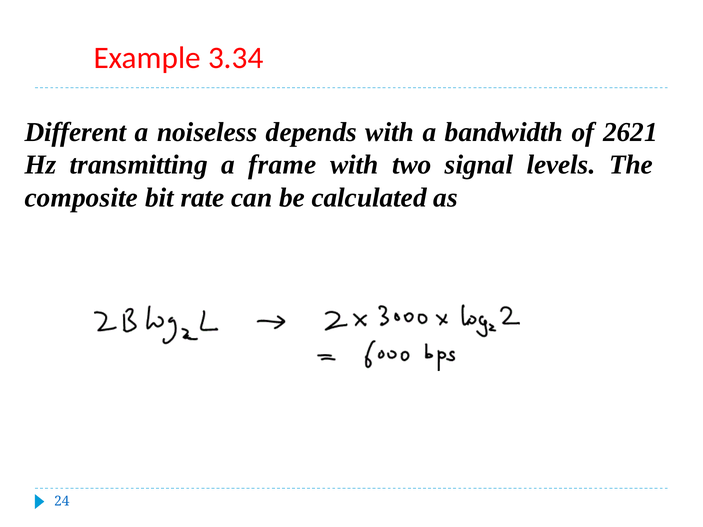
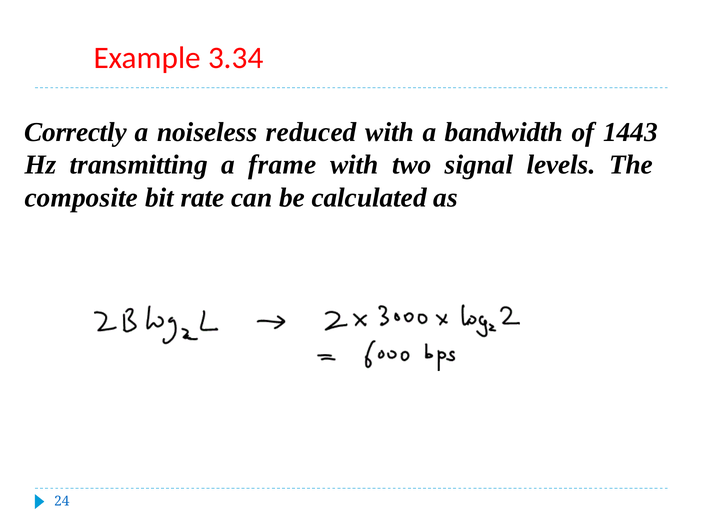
Different: Different -> Correctly
depends: depends -> reduced
2621: 2621 -> 1443
